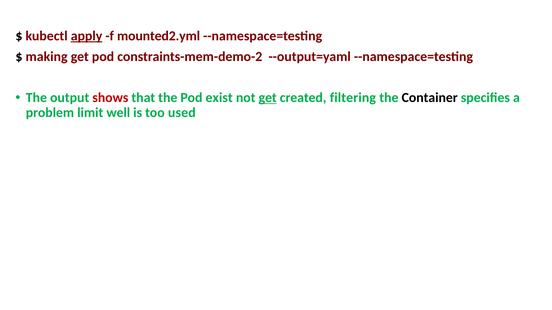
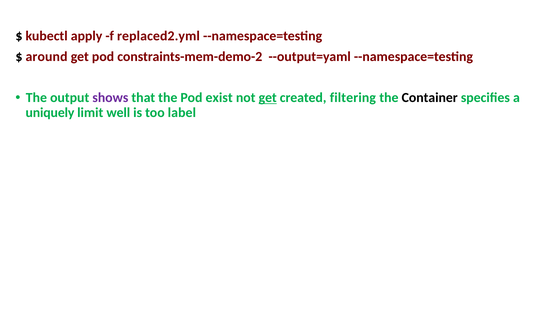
apply underline: present -> none
mounted2.yml: mounted2.yml -> replaced2.yml
making: making -> around
shows colour: red -> purple
problem: problem -> uniquely
used: used -> label
